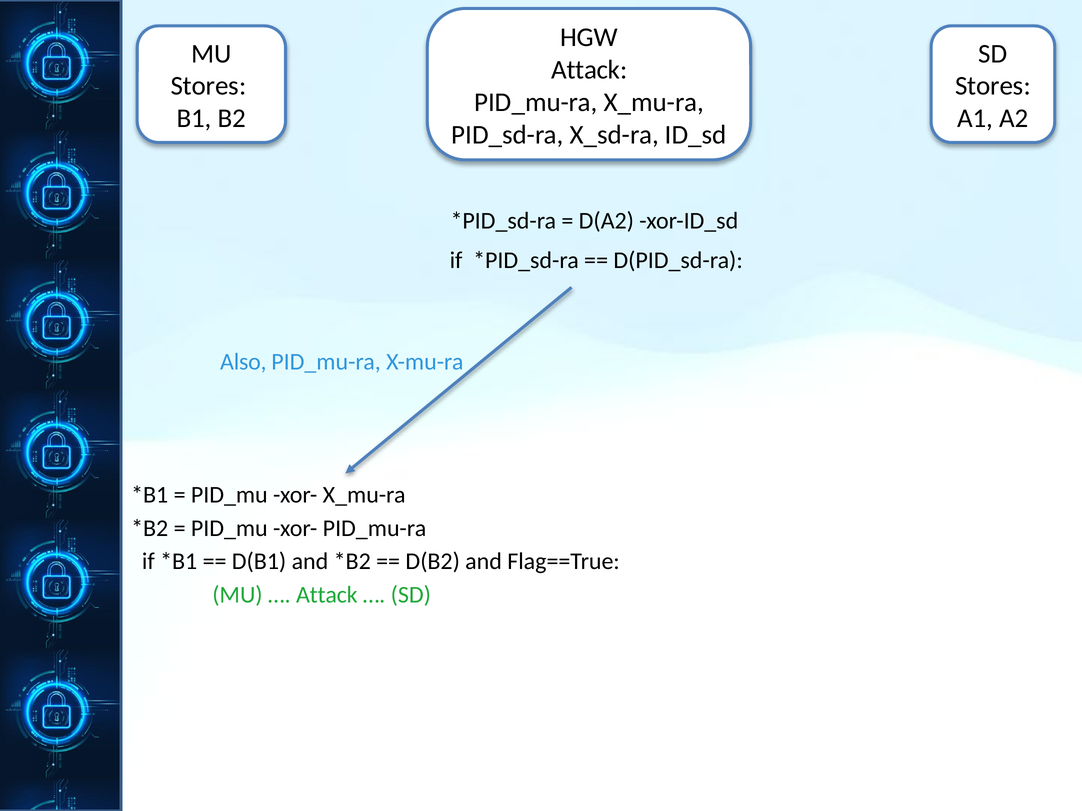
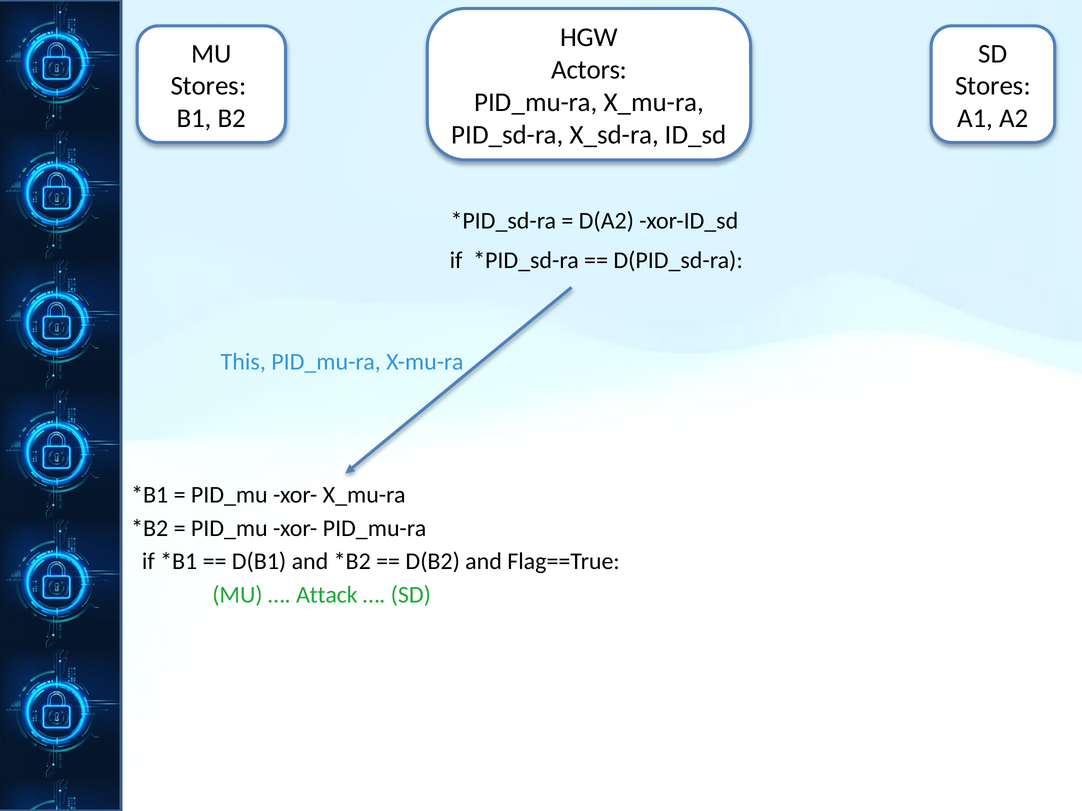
Attack at (589, 70): Attack -> Actors
Also: Also -> This
